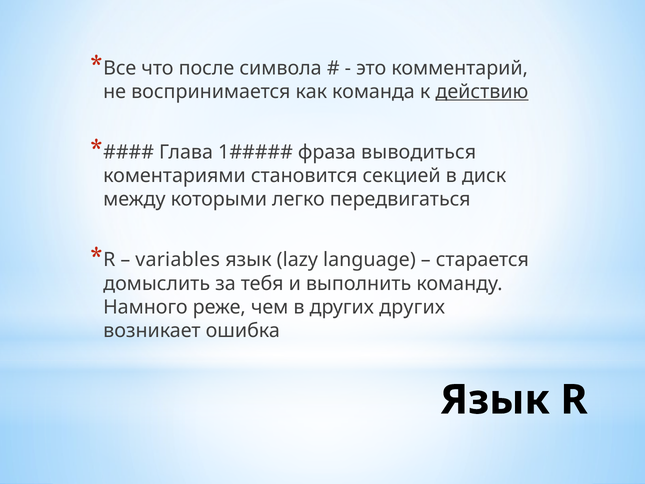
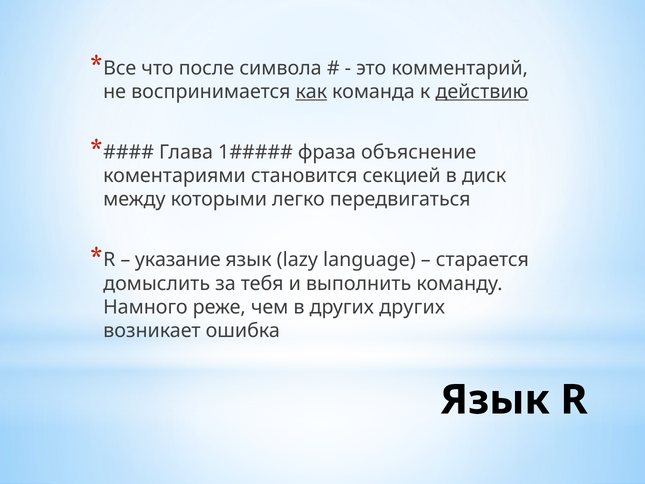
как underline: none -> present
выводиться: выводиться -> объяснение
variables: variables -> указание
